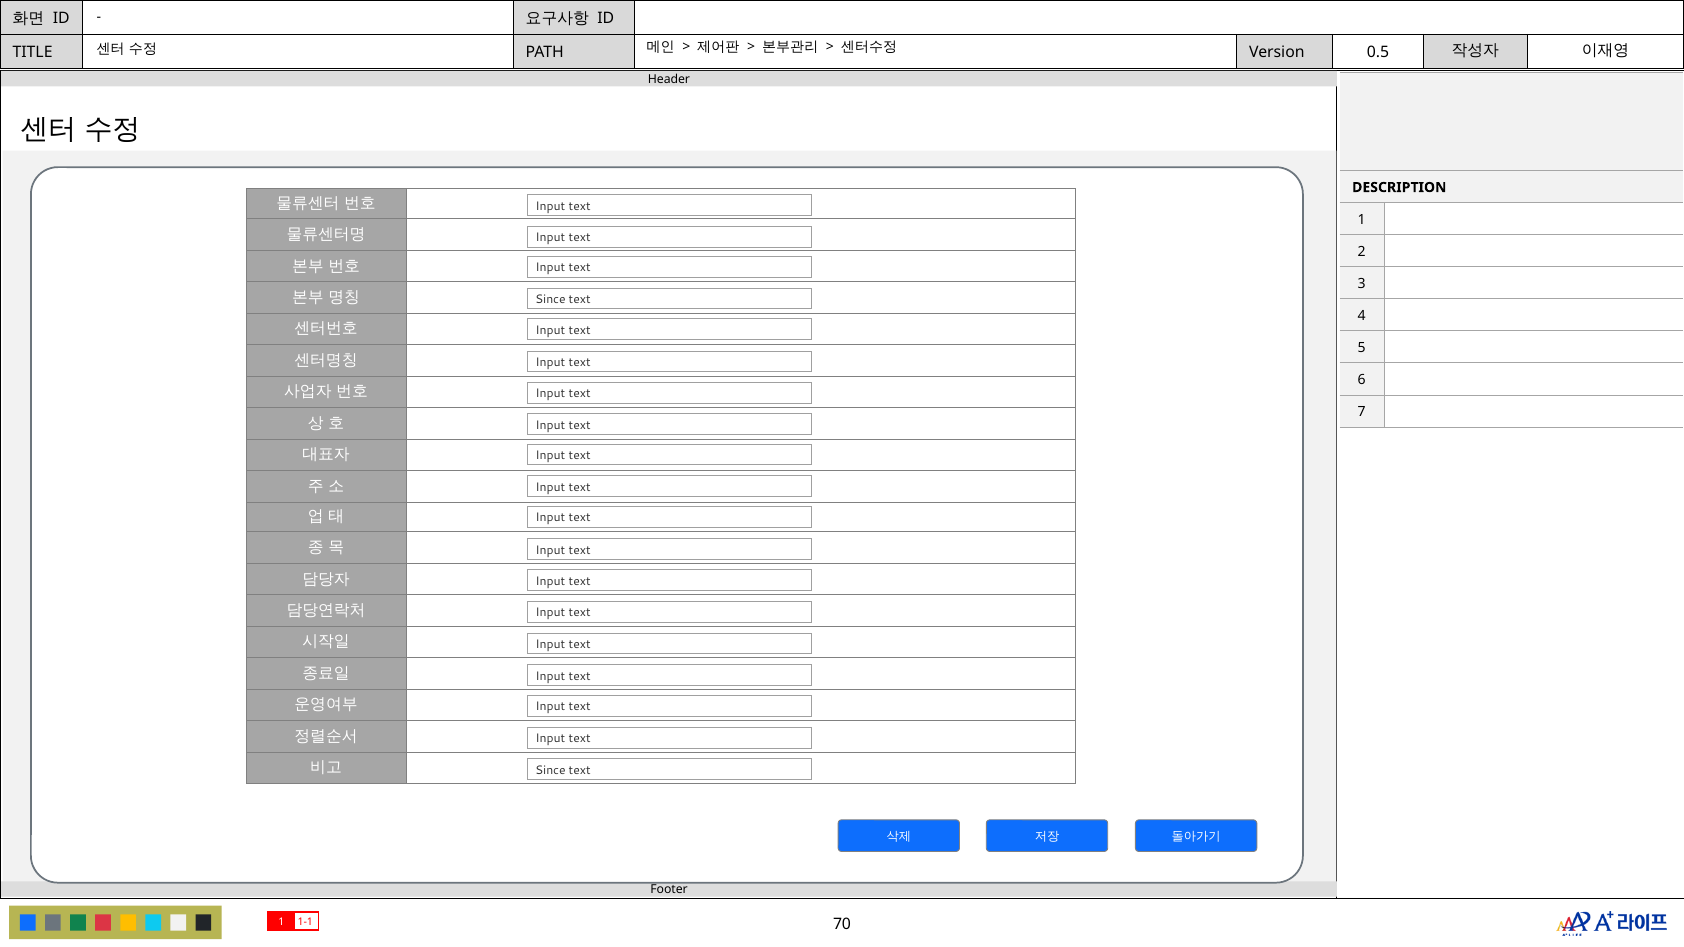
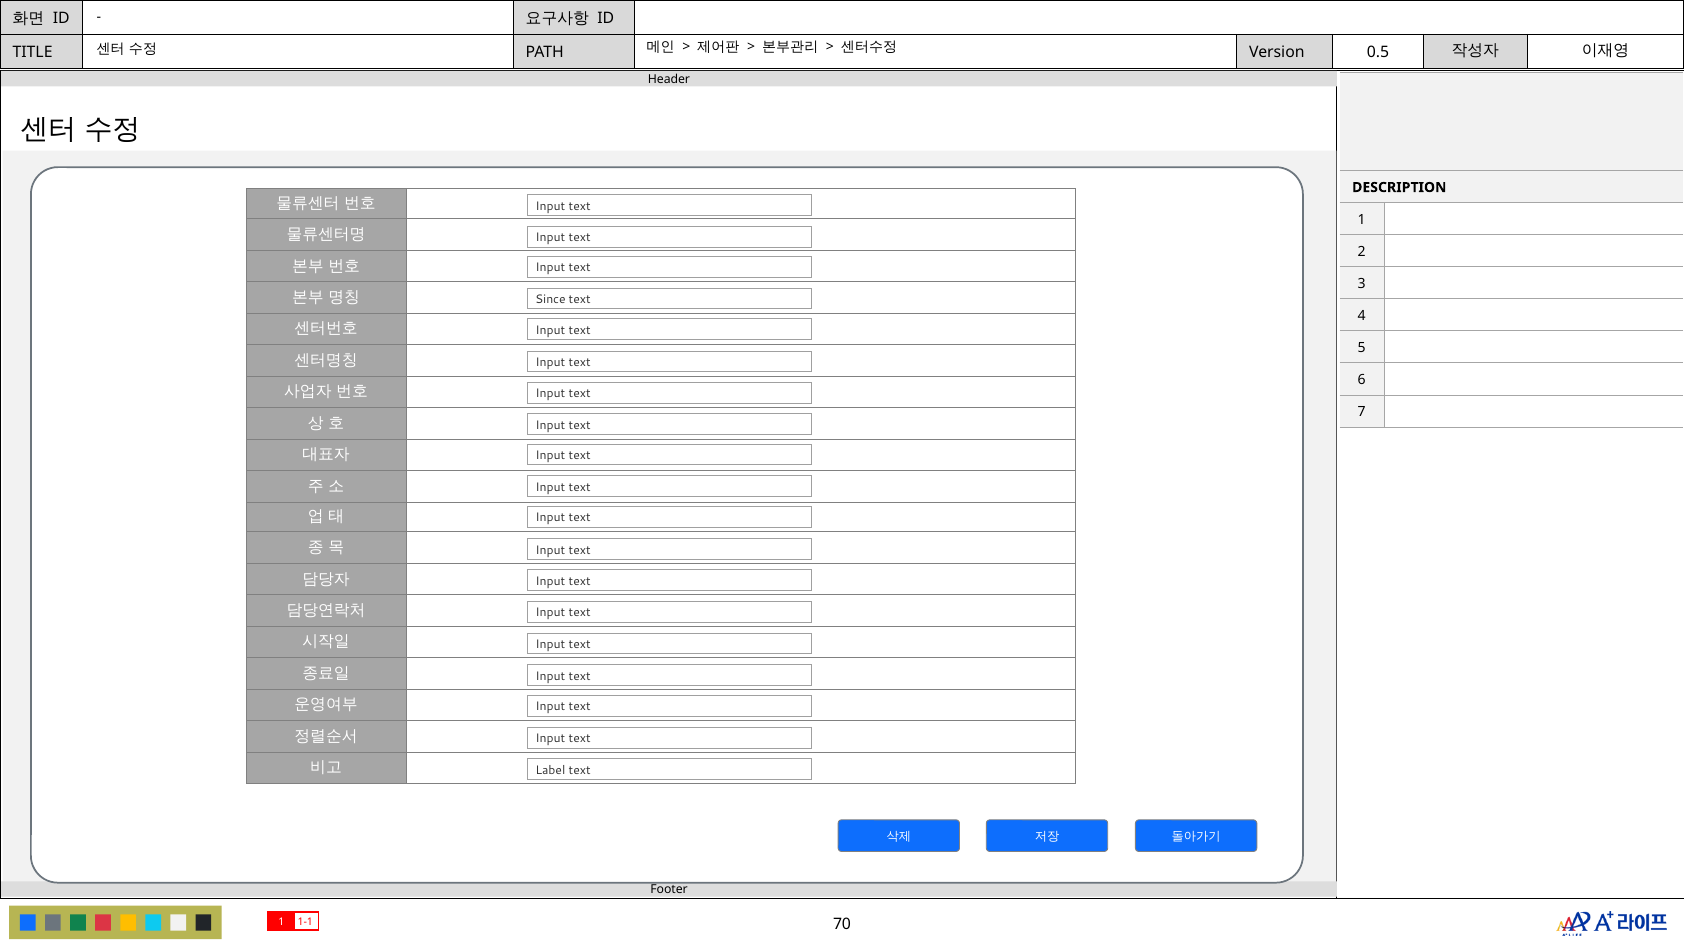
Since at (550, 770): Since -> Label
